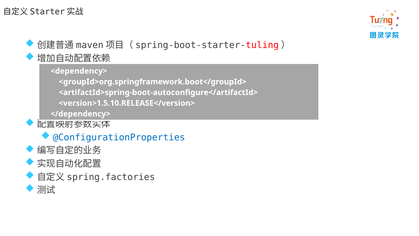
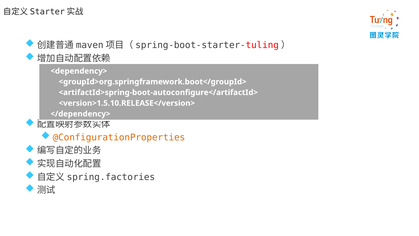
@ConfigurationProperties colour: blue -> orange
